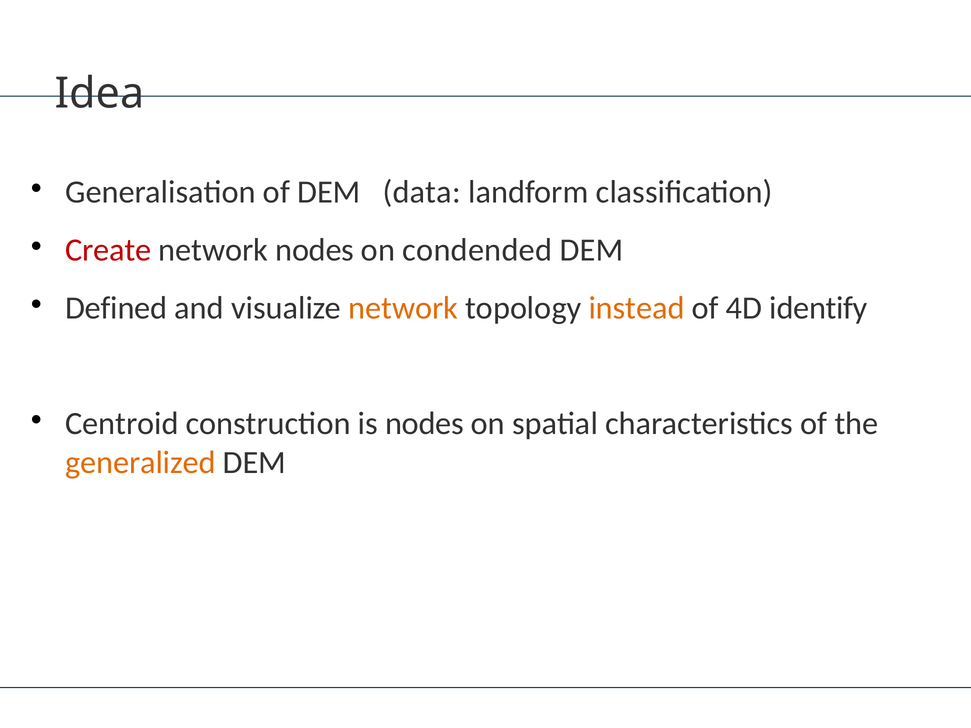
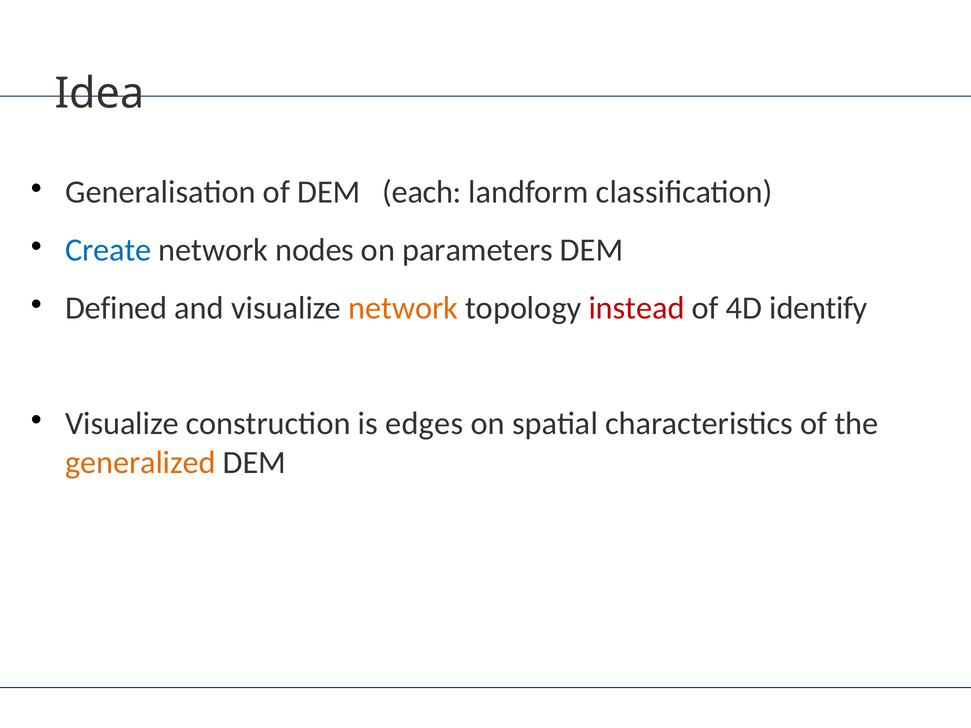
data: data -> each
Create colour: red -> blue
condended: condended -> parameters
instead colour: orange -> red
Centroid at (122, 424): Centroid -> Visualize
is nodes: nodes -> edges
